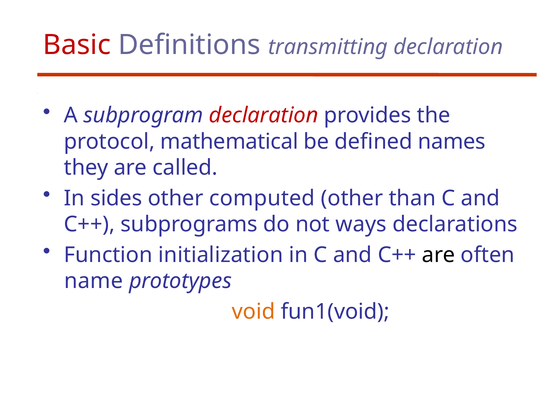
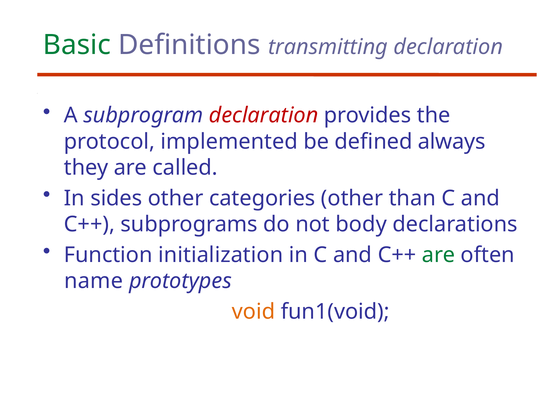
Basic colour: red -> green
mathematical: mathematical -> implemented
names: names -> always
computed: computed -> categories
ways: ways -> body
are at (439, 255) colour: black -> green
